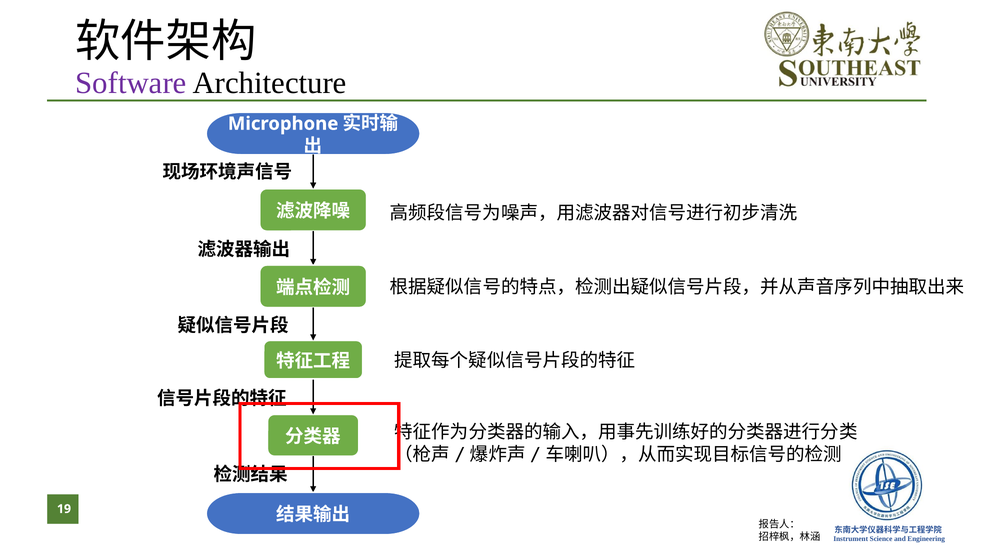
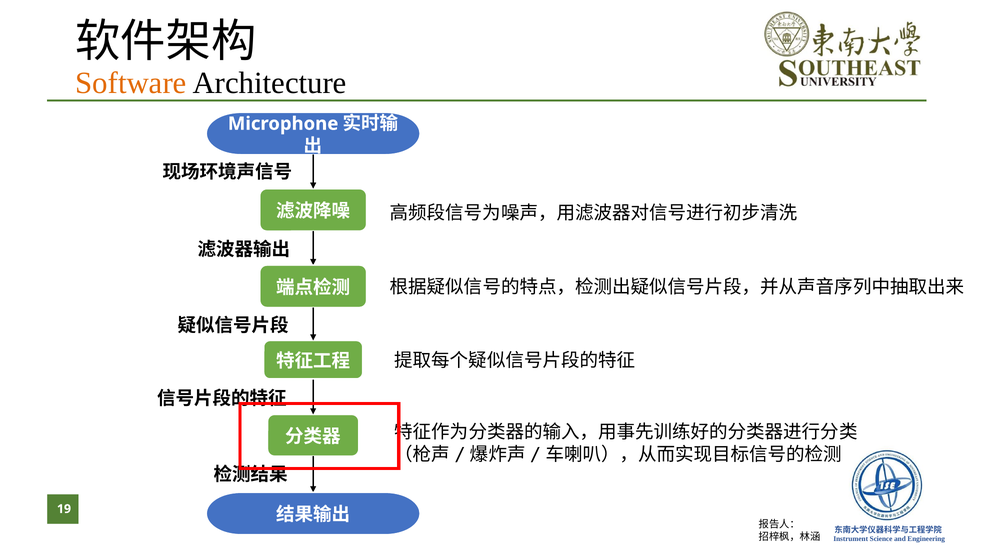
Software colour: purple -> orange
